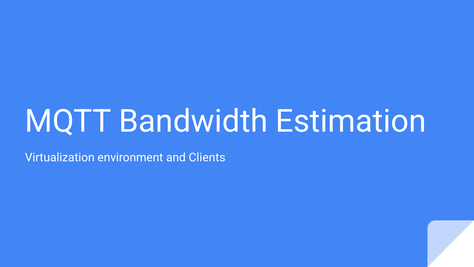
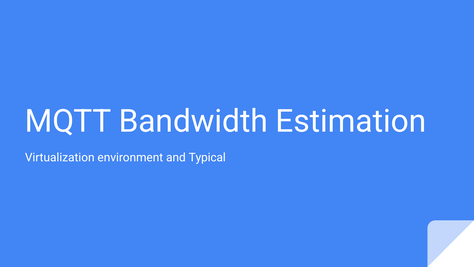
Clients: Clients -> Typical
